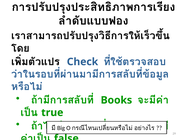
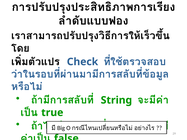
Books: Books -> String
